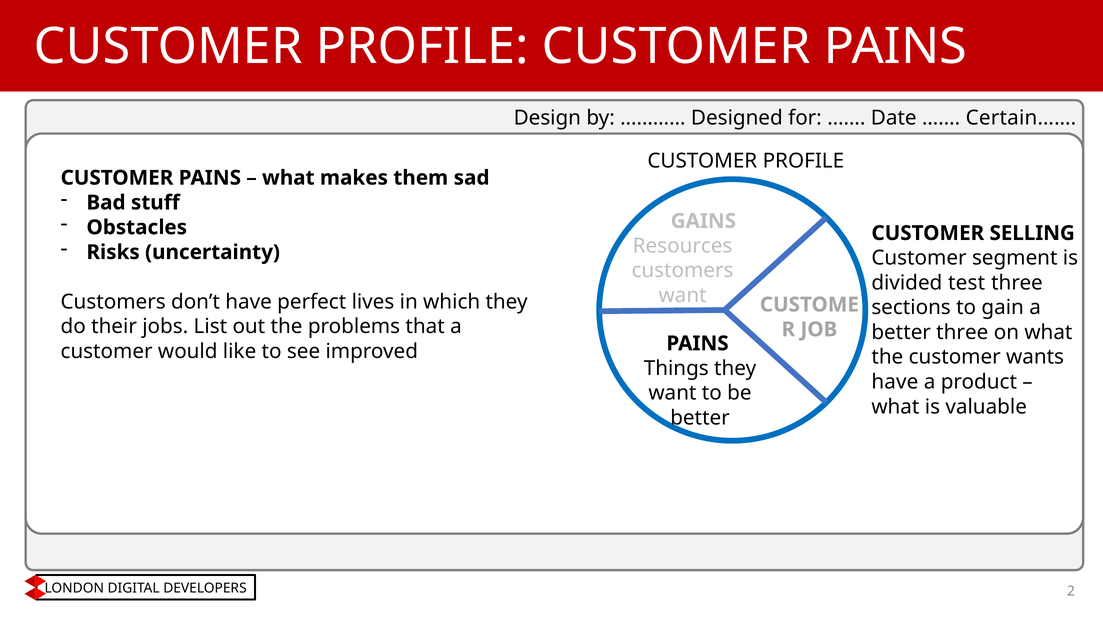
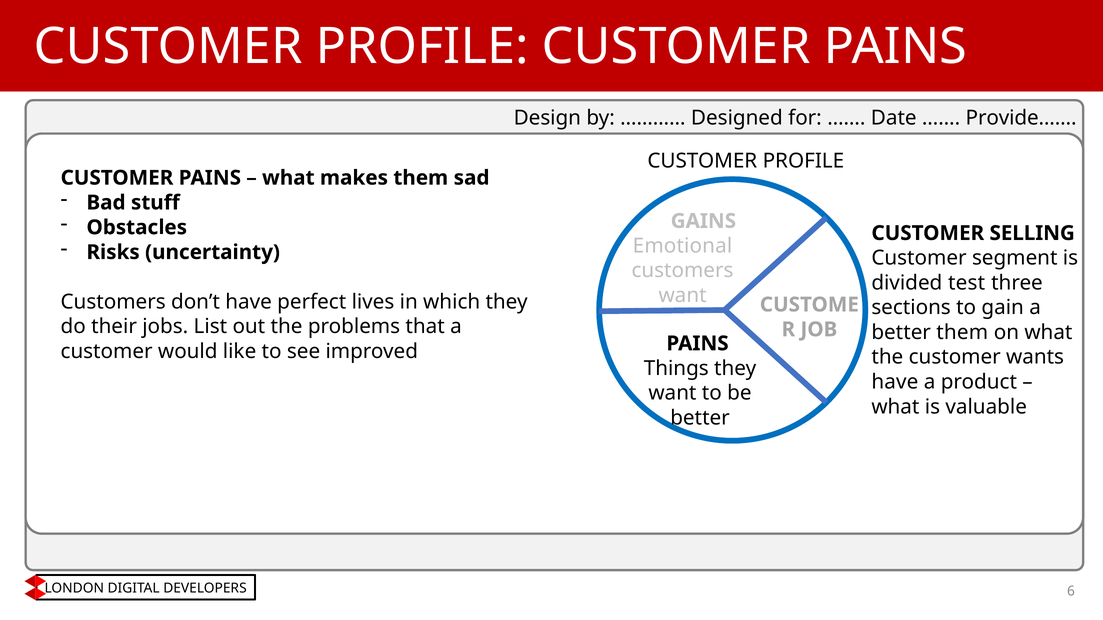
Certain……: Certain…… -> Provide……
Resources: Resources -> Emotional
better three: three -> them
2: 2 -> 6
